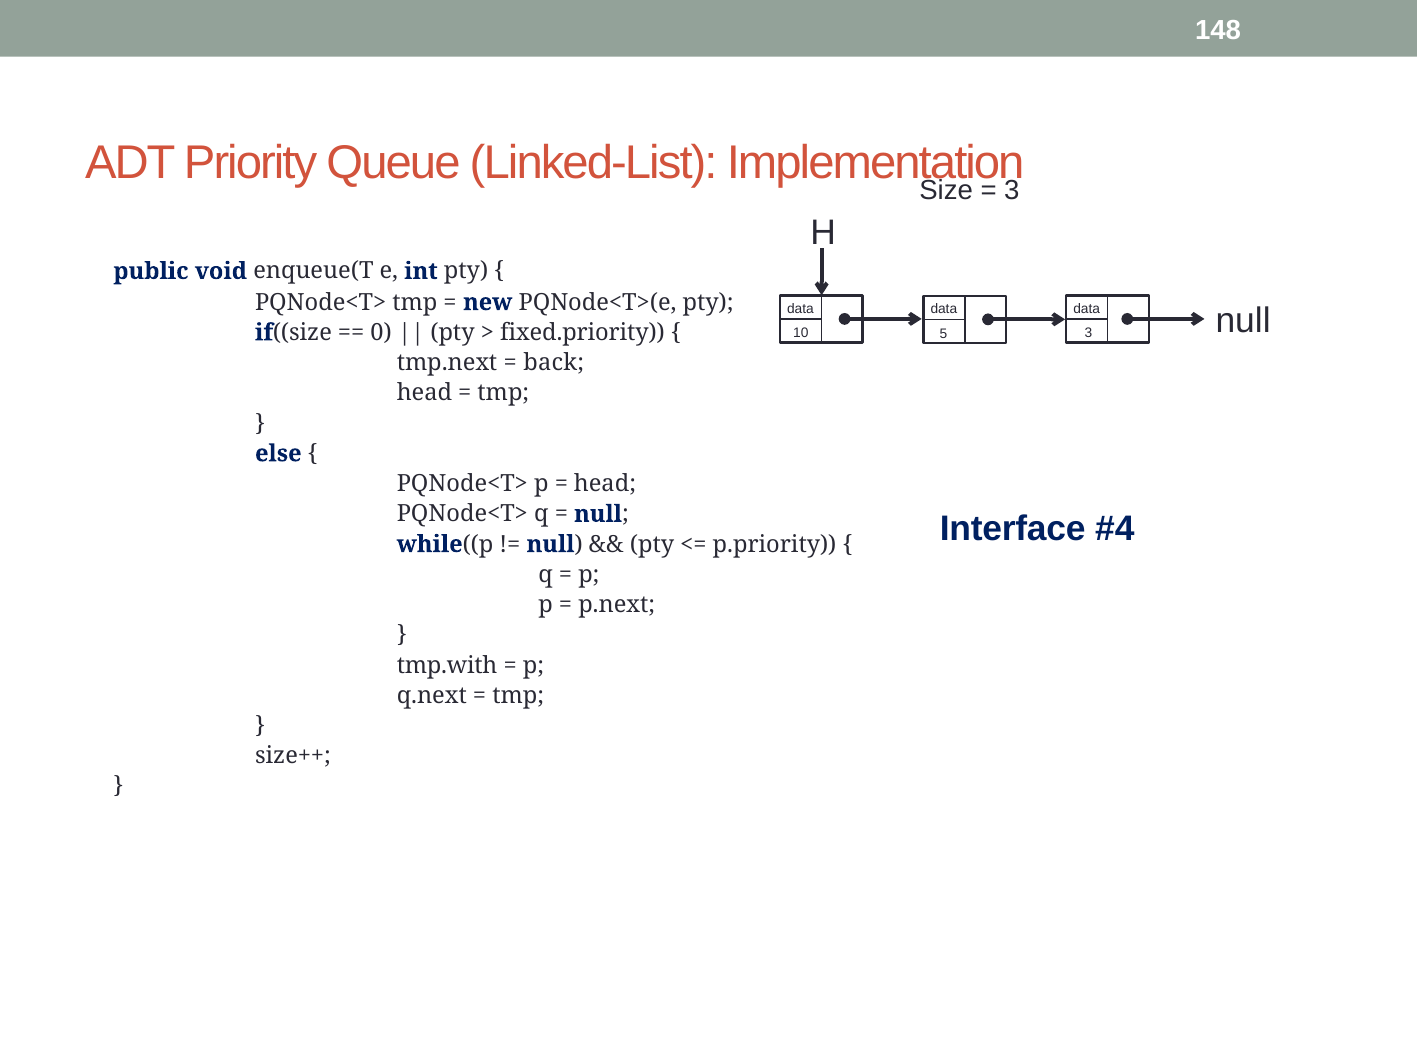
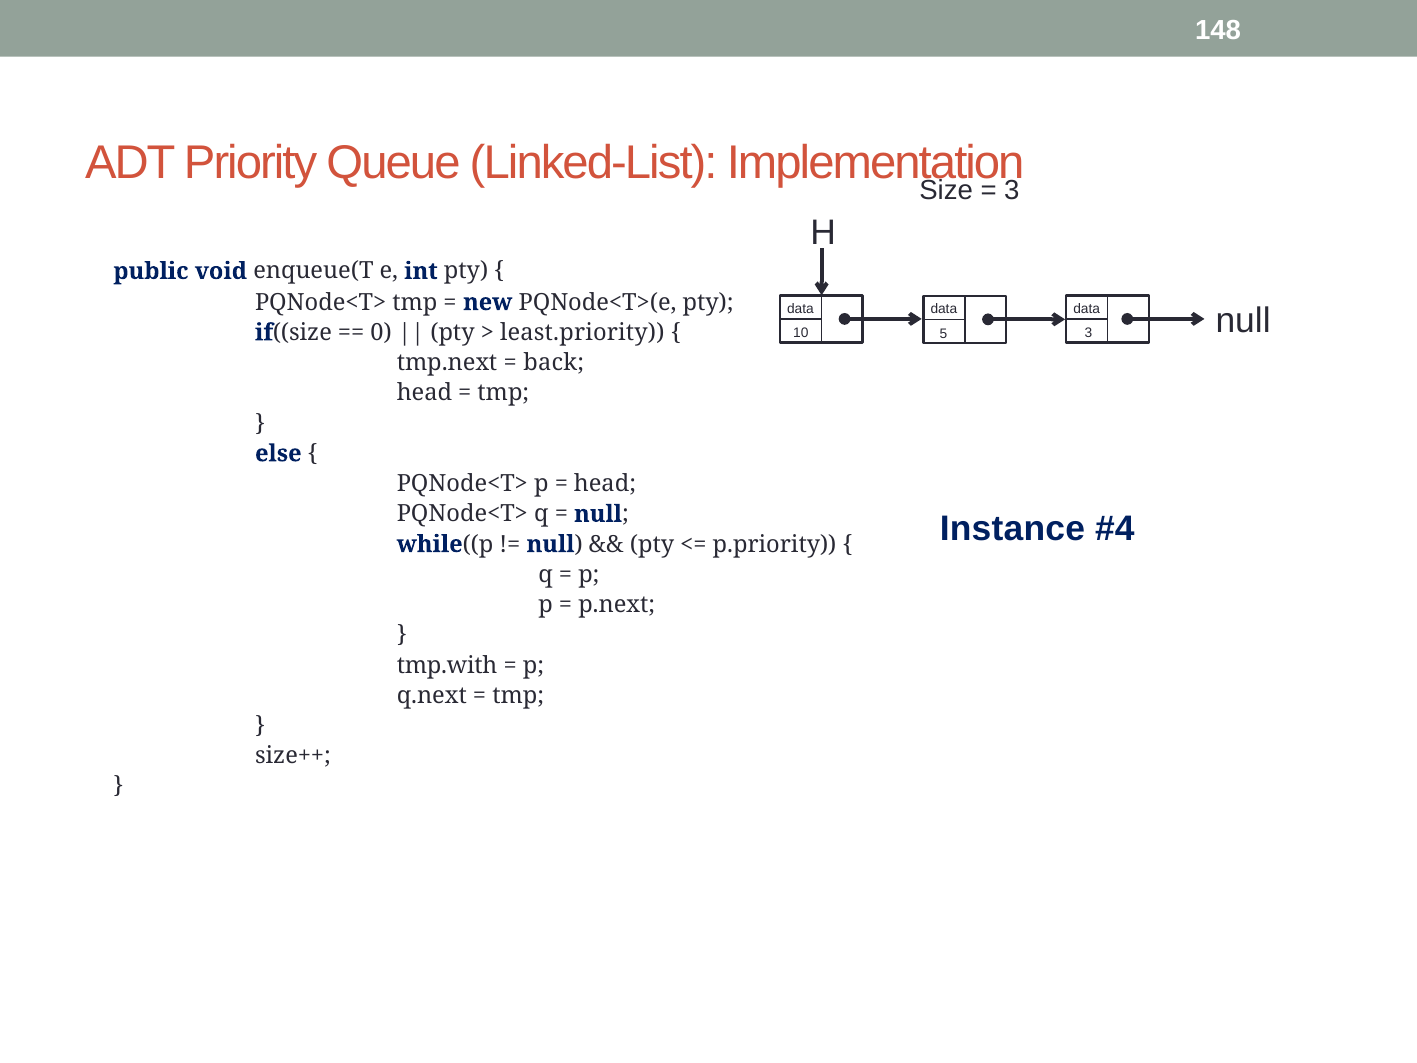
fixed.priority: fixed.priority -> least.priority
Interface: Interface -> Instance
